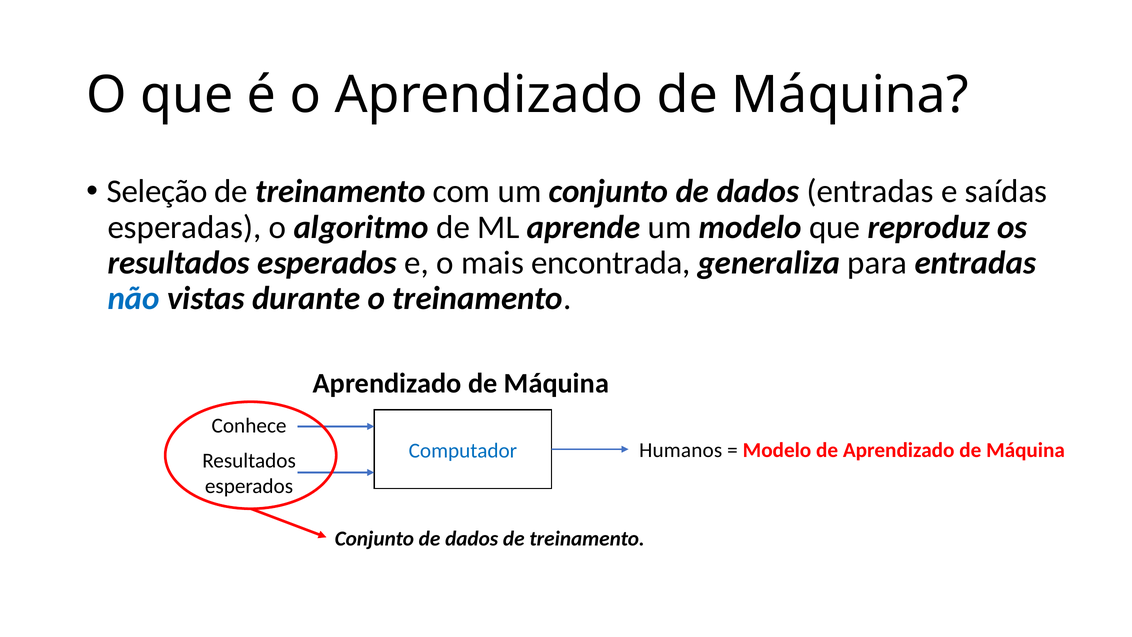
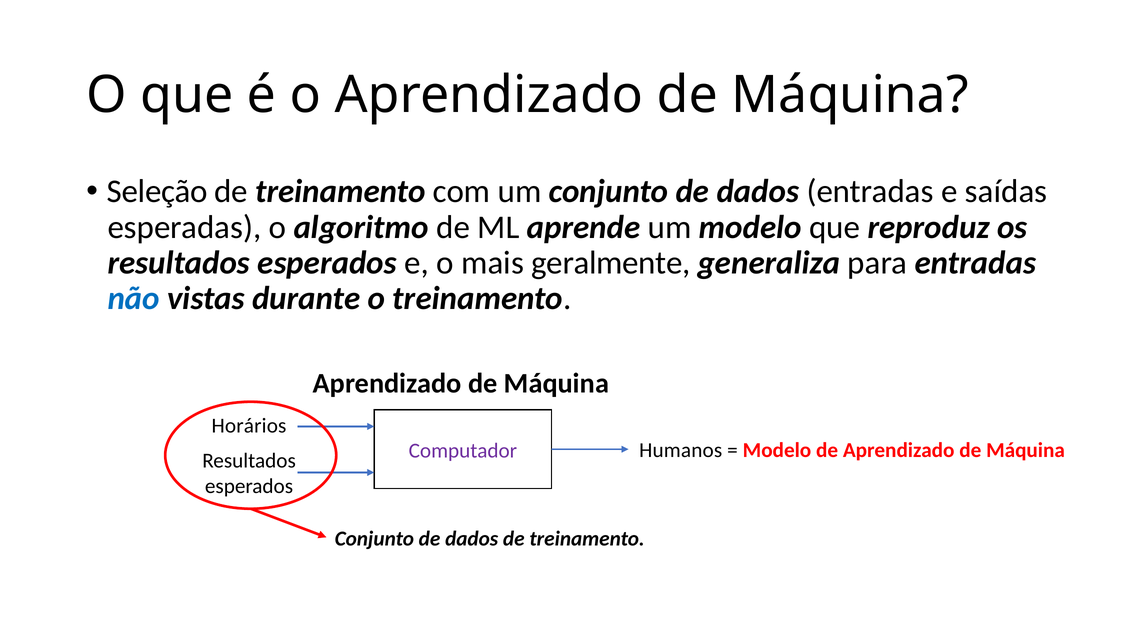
encontrada: encontrada -> geralmente
Conhece: Conhece -> Horários
Computador colour: blue -> purple
